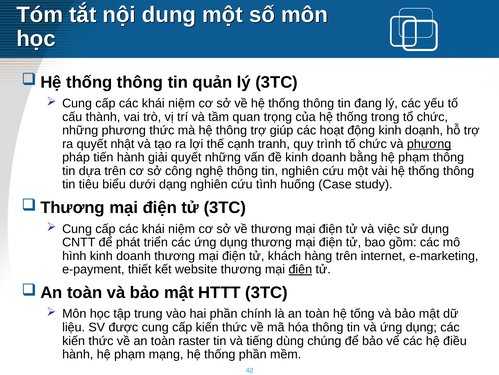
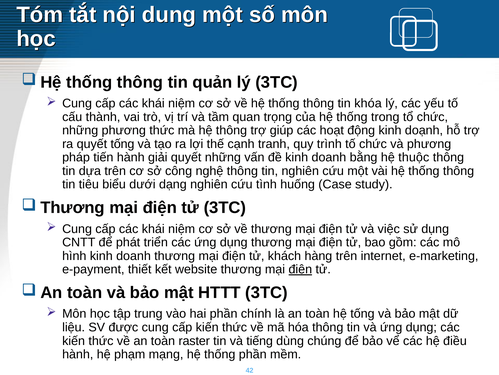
đang: đang -> khóa
quyết nhật: nhật -> tống
phương at (429, 144) underline: present -> none
bằng hệ phạm: phạm -> thuộc
